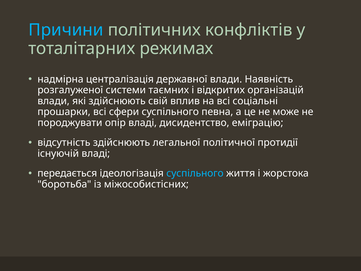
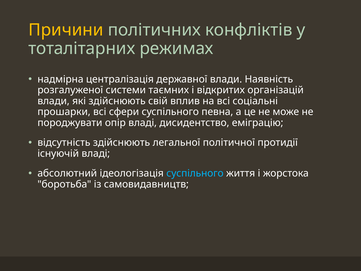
Причини colour: light blue -> yellow
передається: передається -> абсолютний
міжособистісних: міжособистісних -> самовидавництв
